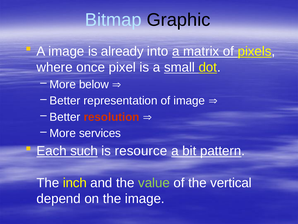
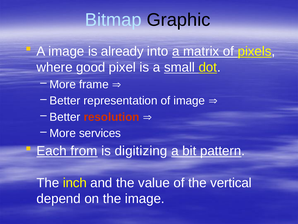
once: once -> good
below: below -> frame
such: such -> from
resource: resource -> digitizing
value colour: light green -> white
